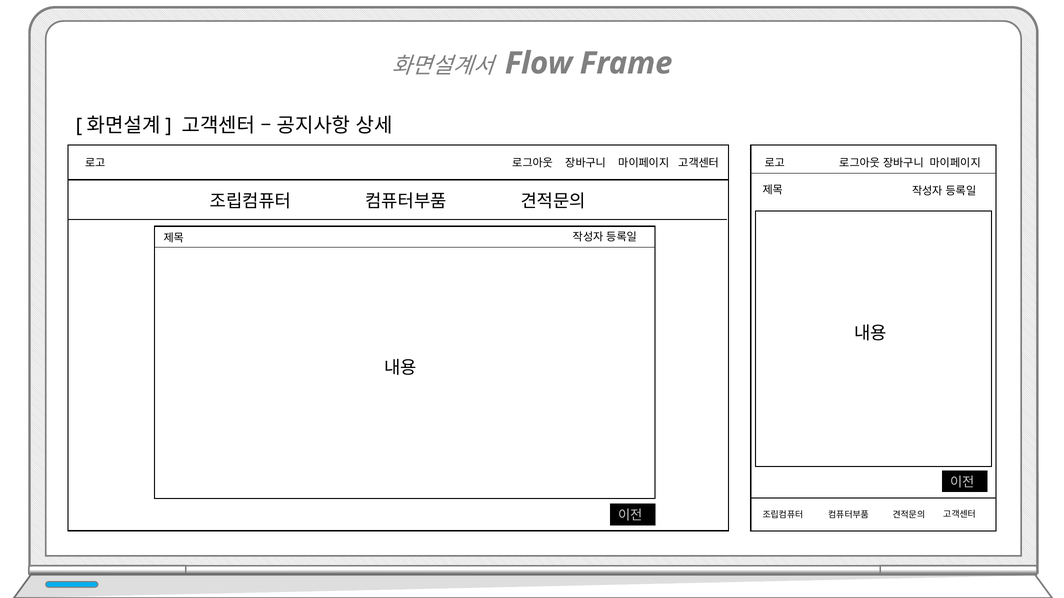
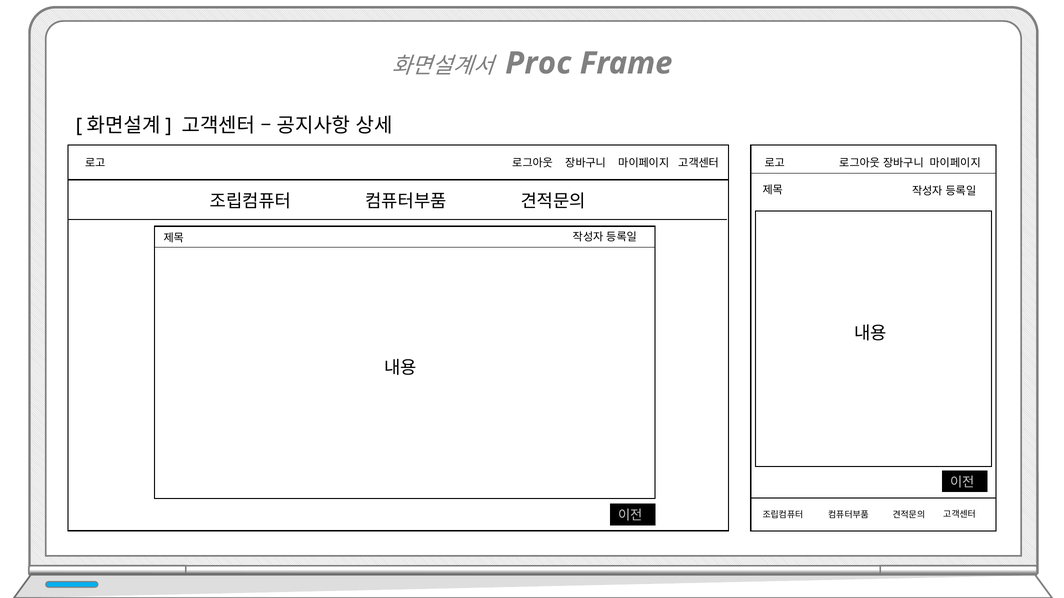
Flow: Flow -> Proc
